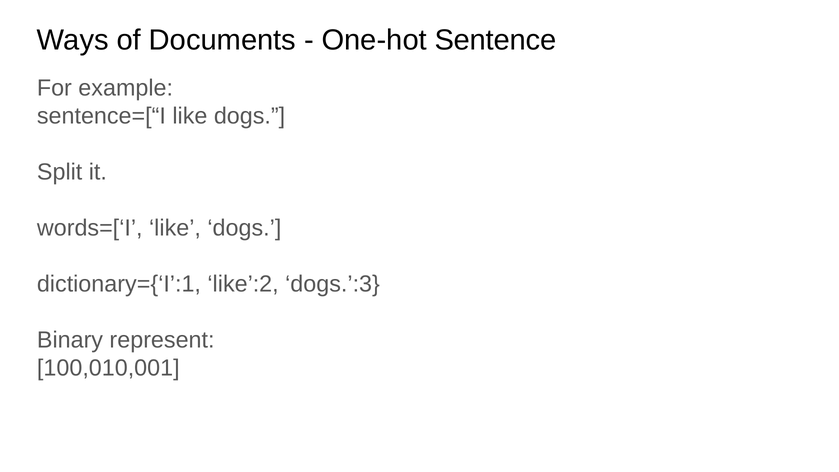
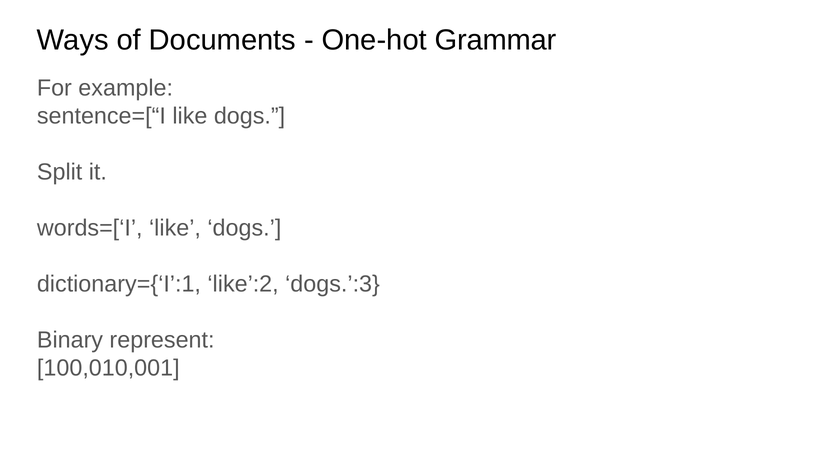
Sentence: Sentence -> Grammar
